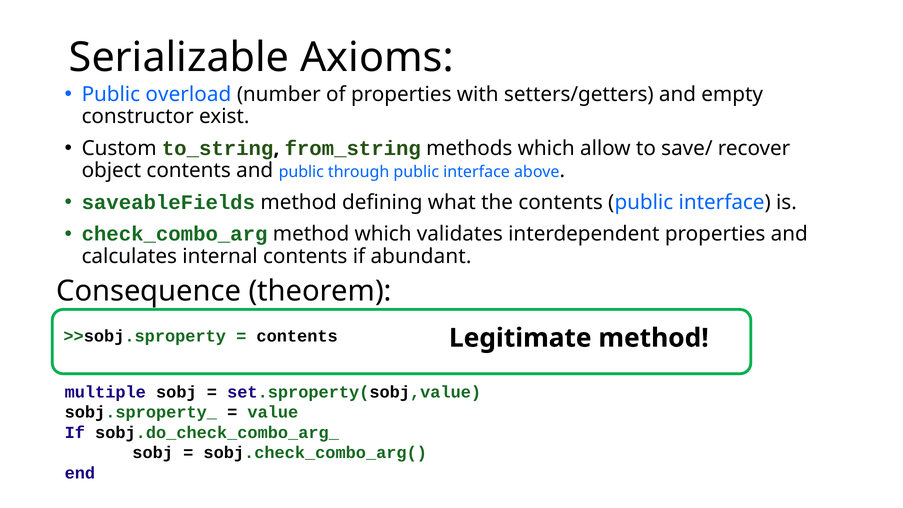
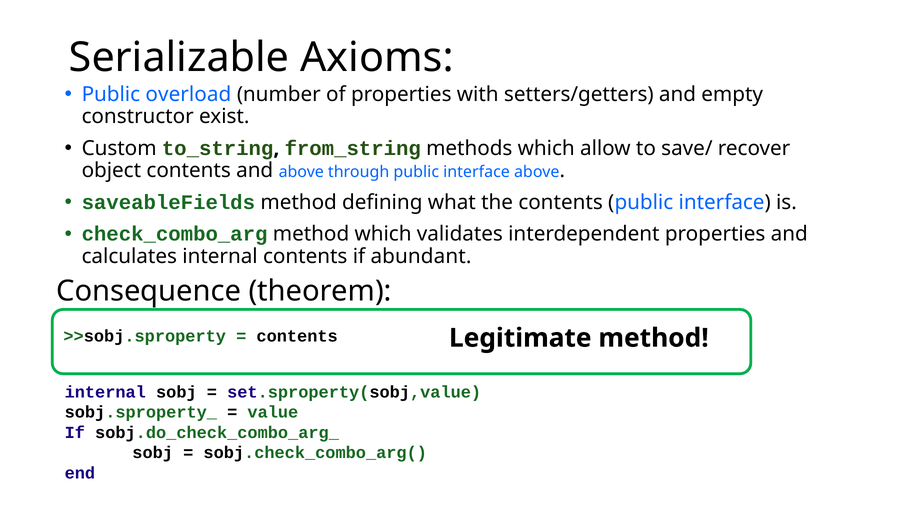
and public: public -> above
multiple at (105, 392): multiple -> internal
